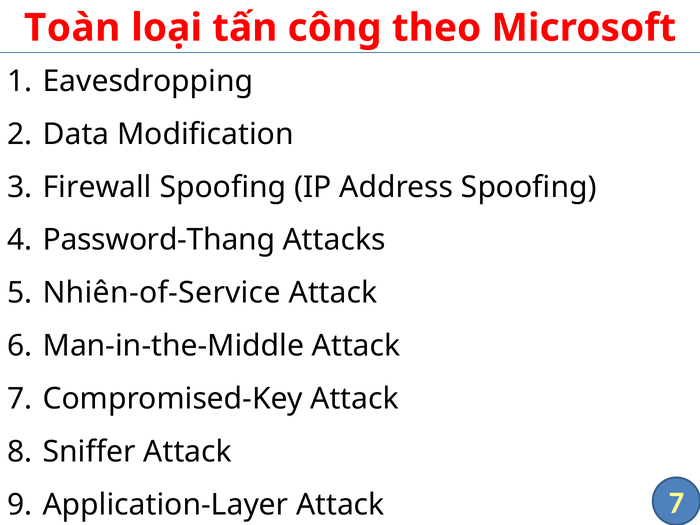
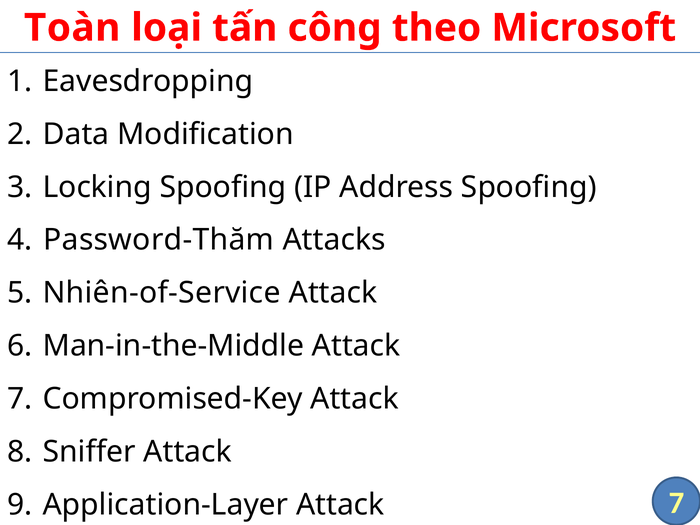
Firewall: Firewall -> Locking
Password-Thang: Password-Thang -> Password-Thăm
